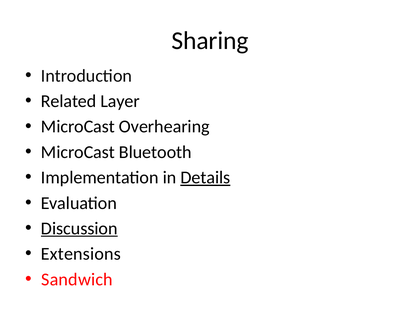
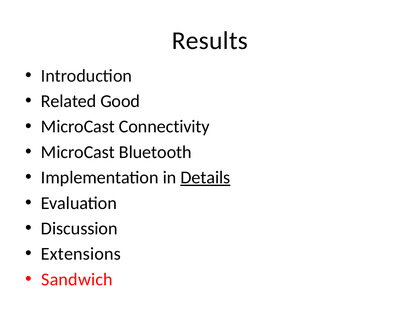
Sharing: Sharing -> Results
Layer: Layer -> Good
Overhearing: Overhearing -> Connectivity
Discussion underline: present -> none
